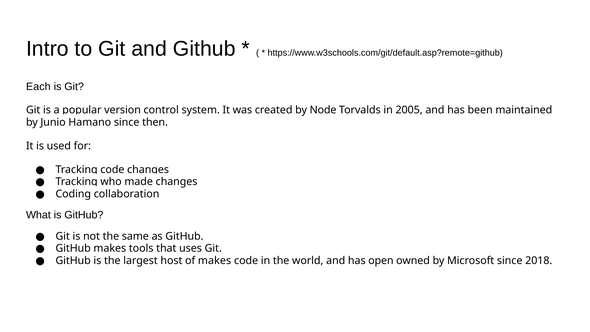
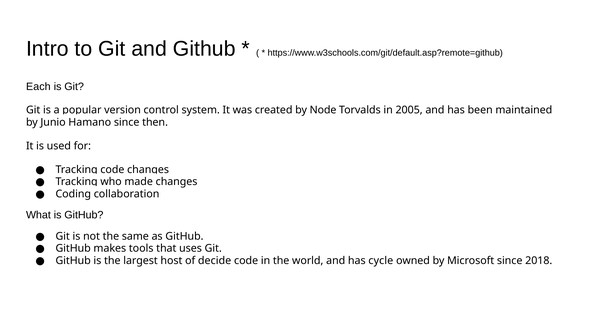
of makes: makes -> decide
open: open -> cycle
